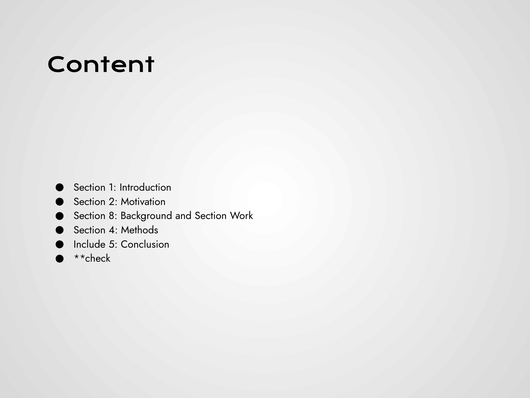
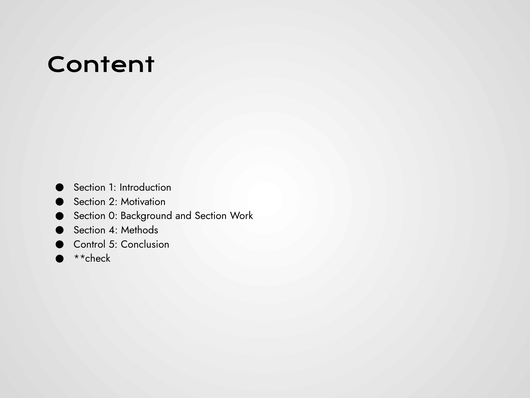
8: 8 -> 0
Include: Include -> Control
